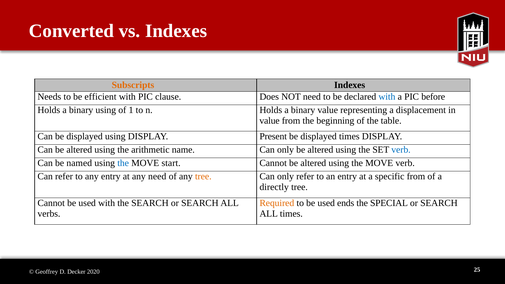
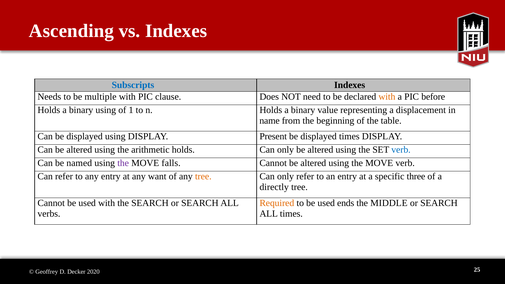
Converted: Converted -> Ascending
Subscripts colour: orange -> blue
efficient: efficient -> multiple
with at (387, 97) colour: blue -> orange
value at (270, 121): value -> name
arithmetic name: name -> holds
the at (123, 163) colour: blue -> purple
start: start -> falls
any need: need -> want
specific from: from -> three
SPECIAL: SPECIAL -> MIDDLE
